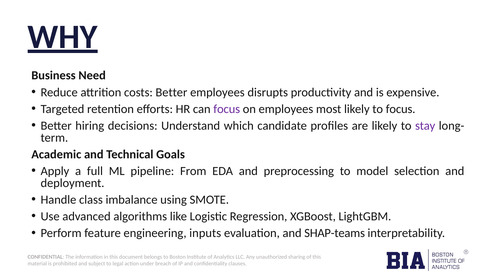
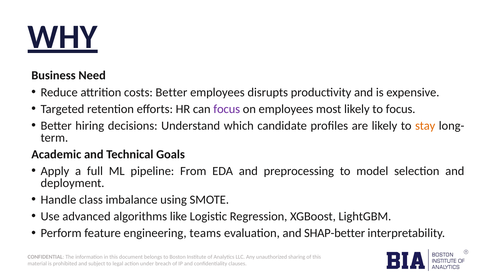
stay colour: purple -> orange
inputs: inputs -> teams
SHAP-teams: SHAP-teams -> SHAP-better
